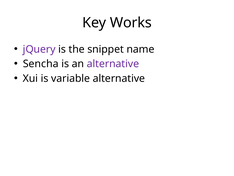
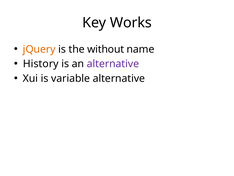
jQuery colour: purple -> orange
snippet: snippet -> without
Sencha: Sencha -> History
